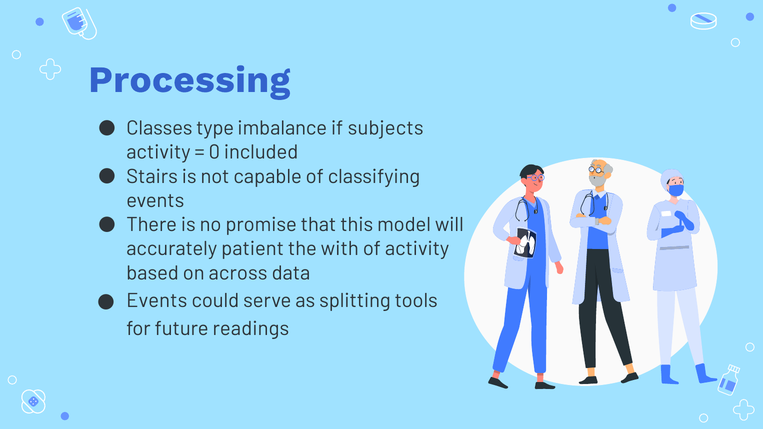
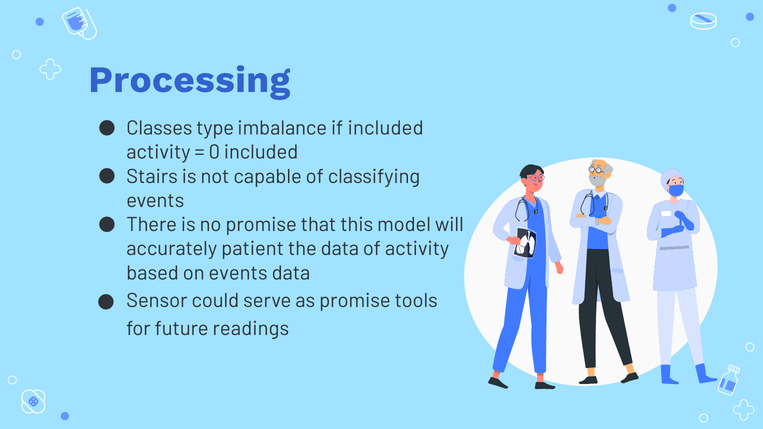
if subjects: subjects -> included
the with: with -> data
on across: across -> events
Events at (157, 301): Events -> Sensor
as splitting: splitting -> promise
